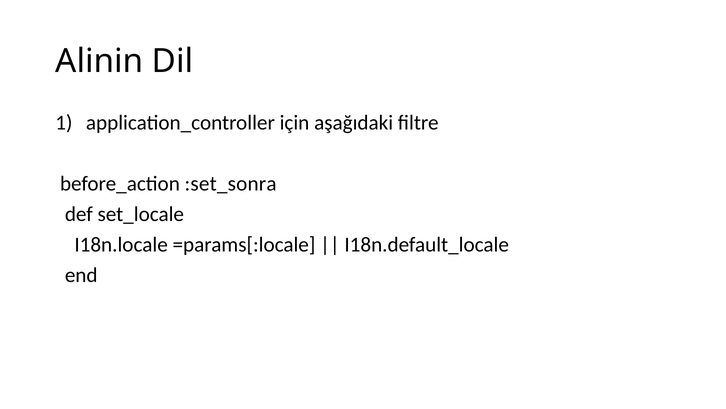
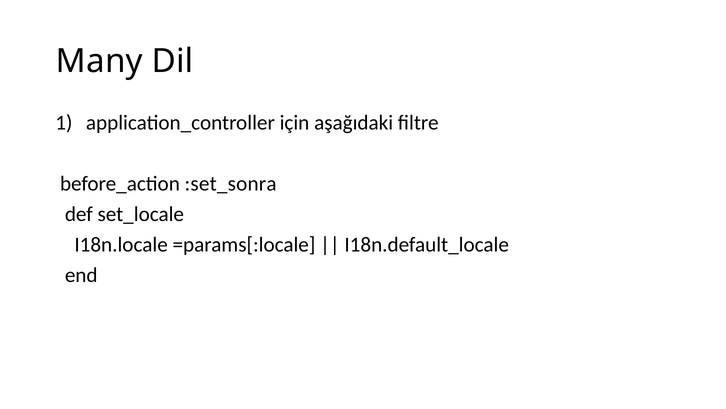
Alinin: Alinin -> Many
